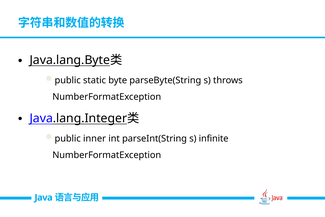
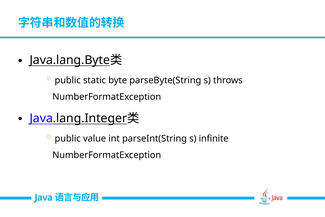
inner: inner -> value
